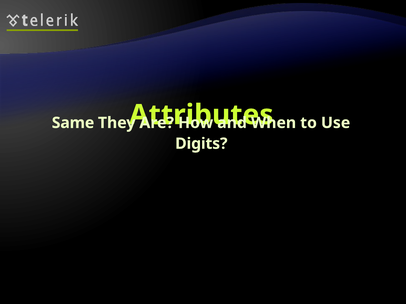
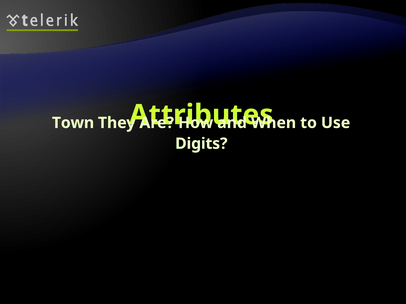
Same: Same -> Town
